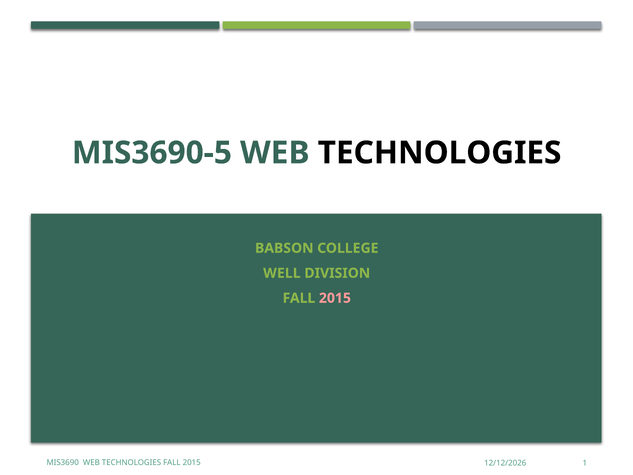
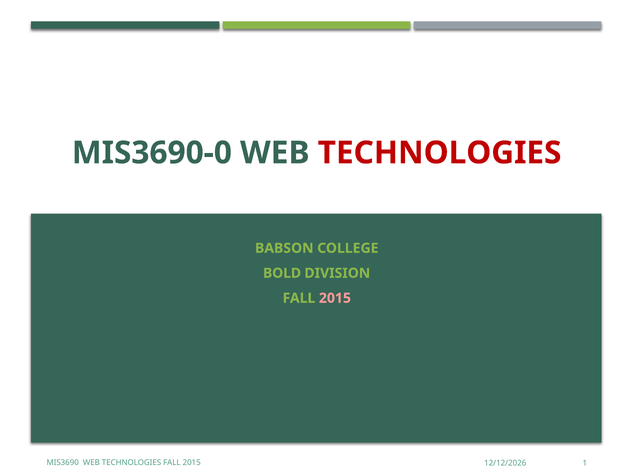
MIS3690-5: MIS3690-5 -> MIS3690-0
TECHNOLOGIES at (440, 153) colour: black -> red
WELL: WELL -> BOLD
